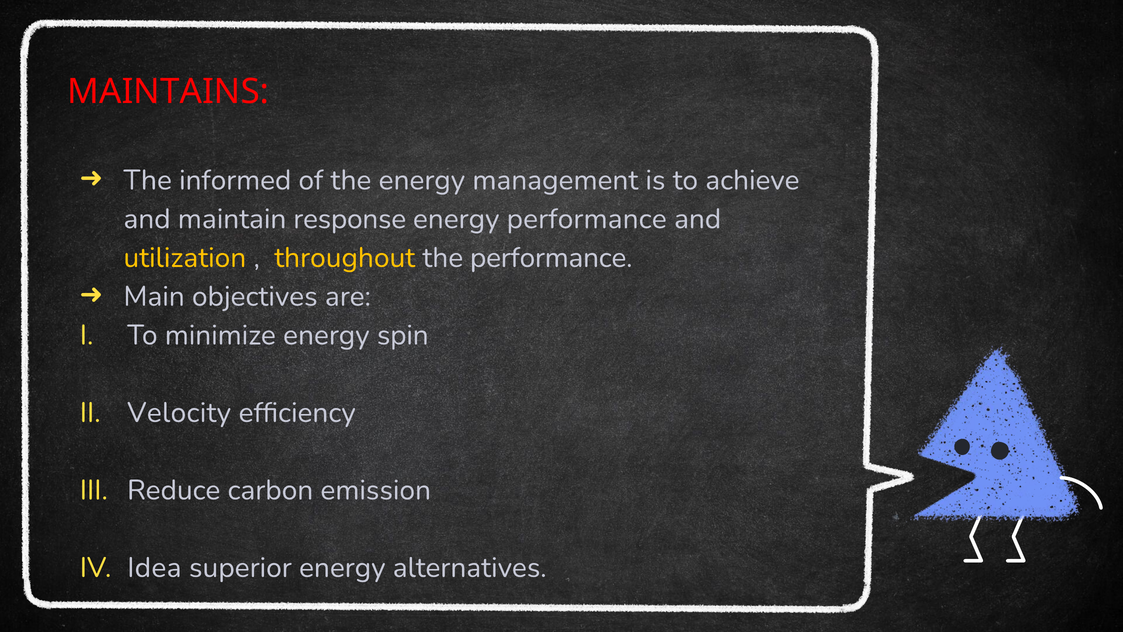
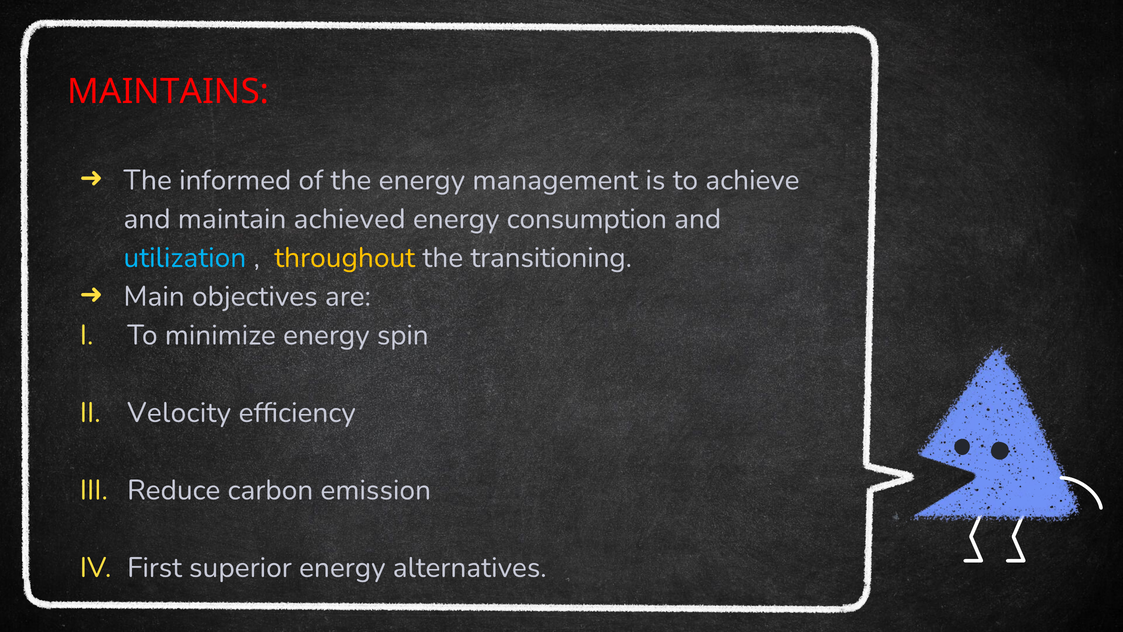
response: response -> achieved
energy performance: performance -> consumption
utilization colour: yellow -> light blue
the performance: performance -> transitioning
Idea: Idea -> First
